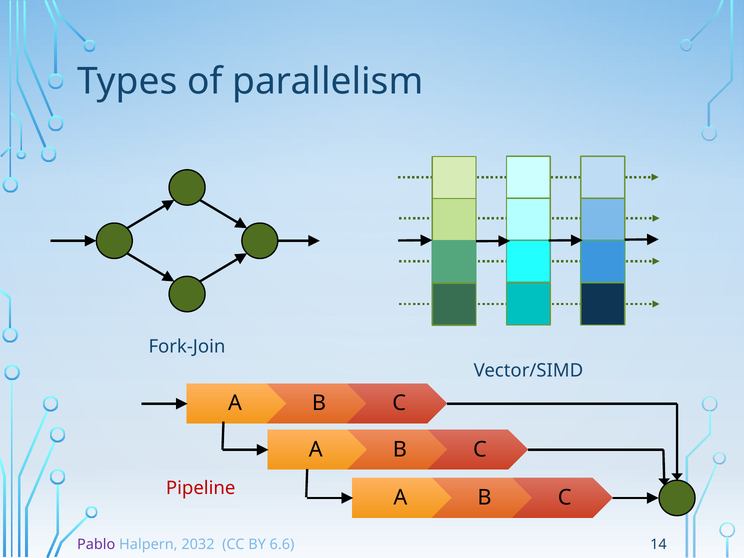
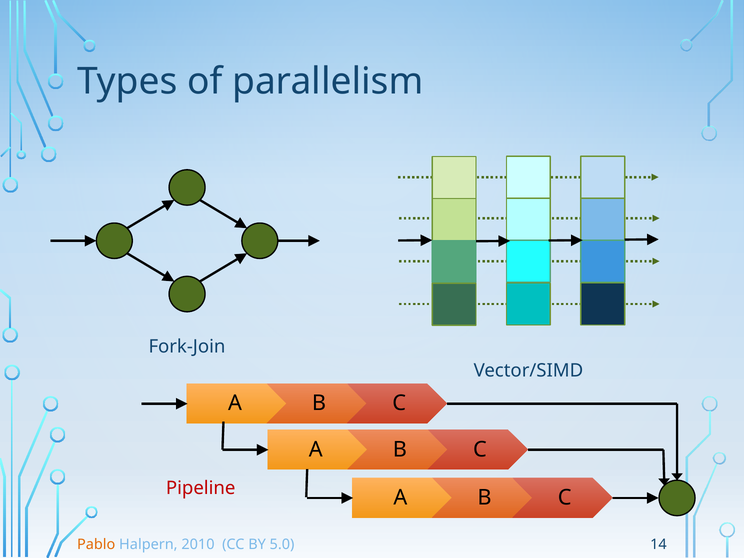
Pablo colour: purple -> orange
2032: 2032 -> 2010
6.6: 6.6 -> 5.0
